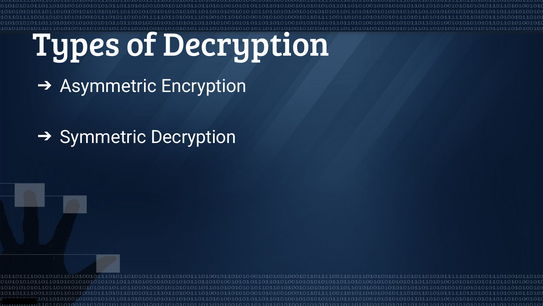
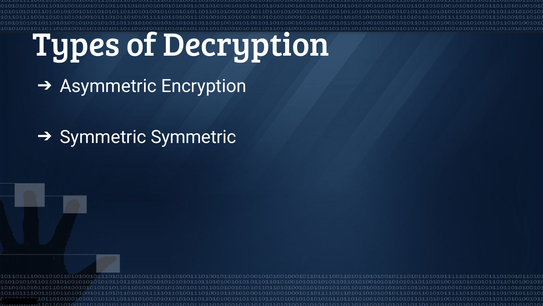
Symmetric Decryption: Decryption -> Symmetric
